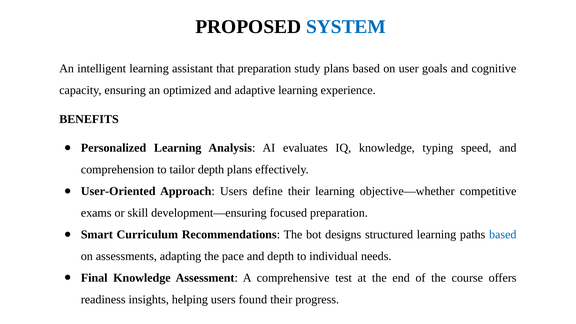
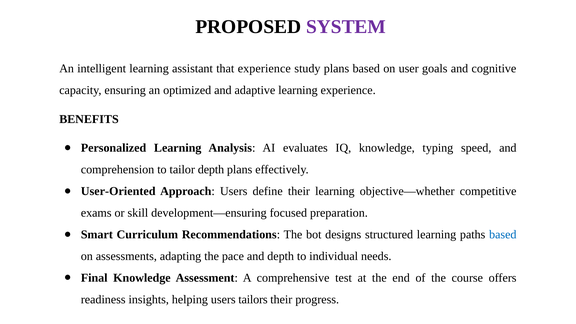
SYSTEM colour: blue -> purple
that preparation: preparation -> experience
found: found -> tailors
